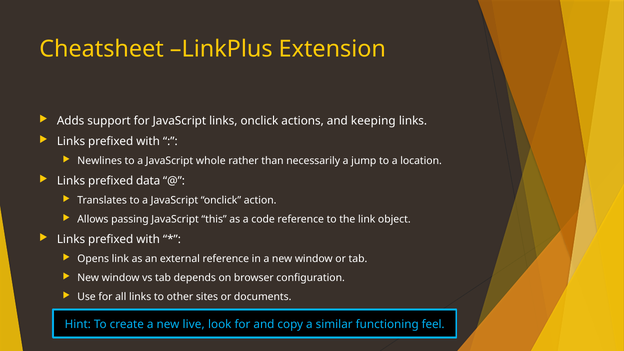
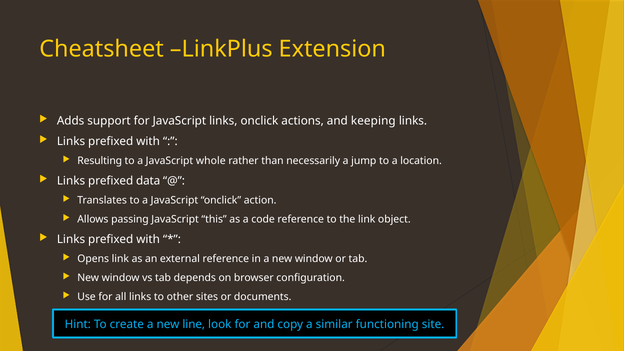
Newlines: Newlines -> Resulting
live: live -> line
feel: feel -> site
